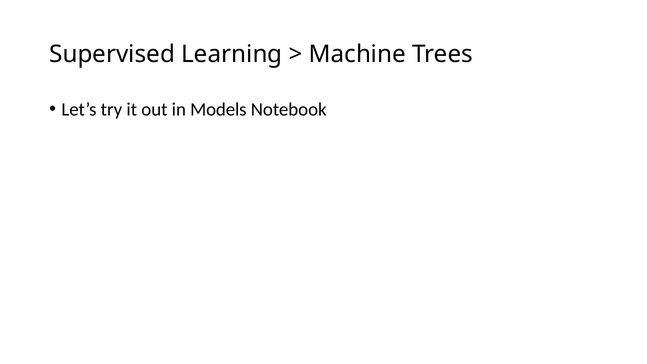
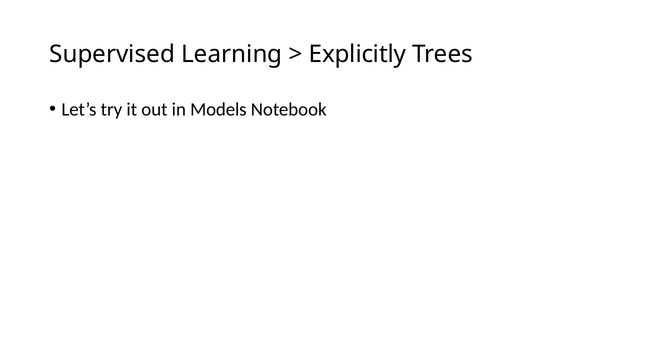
Machine: Machine -> Explicitly
